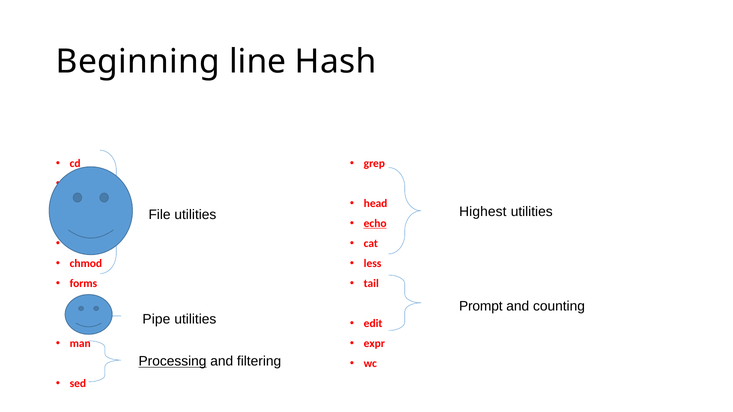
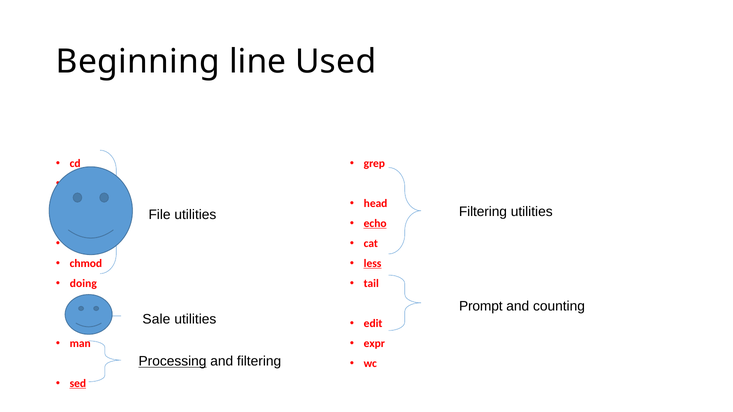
Hash: Hash -> Used
Highest at (483, 212): Highest -> Filtering
less underline: none -> present
forms: forms -> doing
Pipe: Pipe -> Sale
sed underline: none -> present
